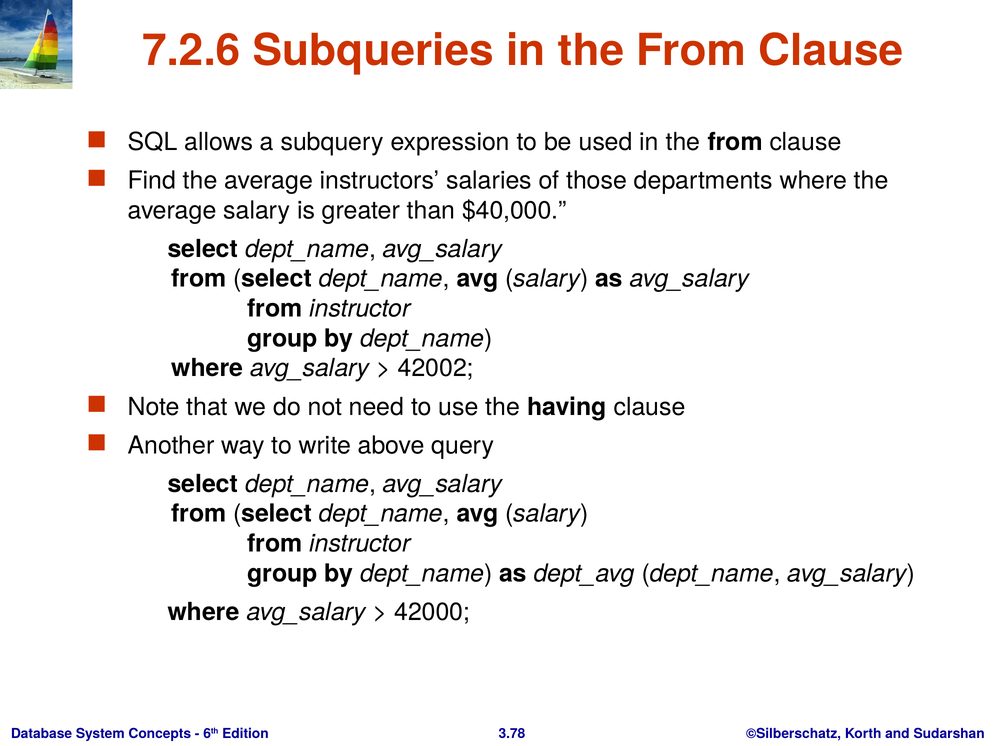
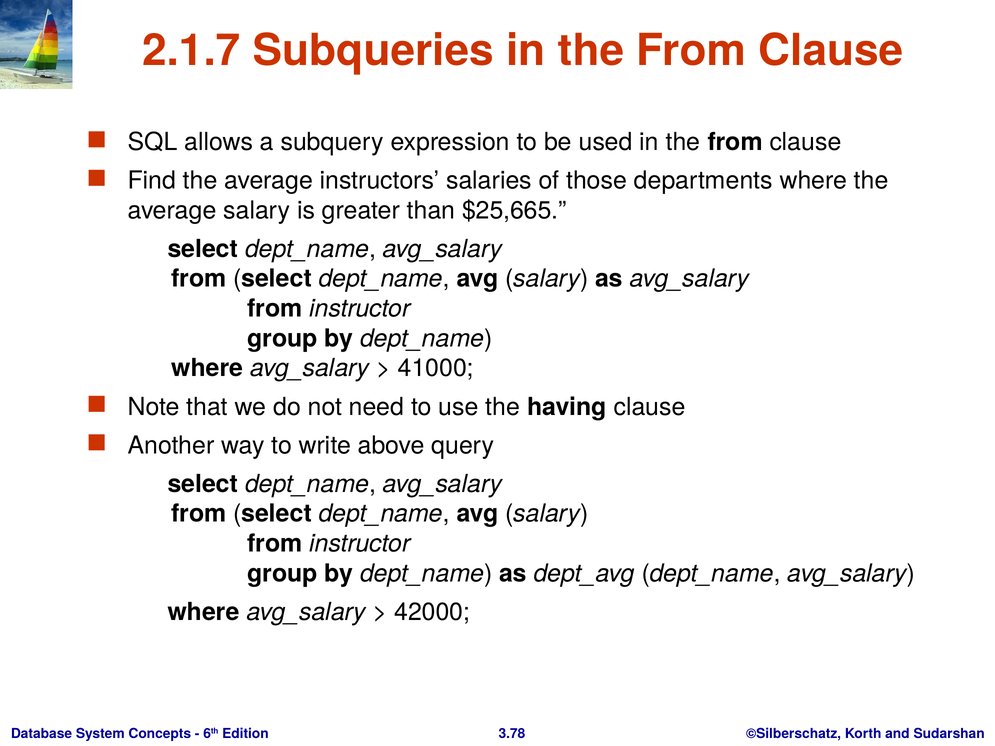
7.2.6: 7.2.6 -> 2.1.7
$40,000: $40,000 -> $25,665
42002: 42002 -> 41000
